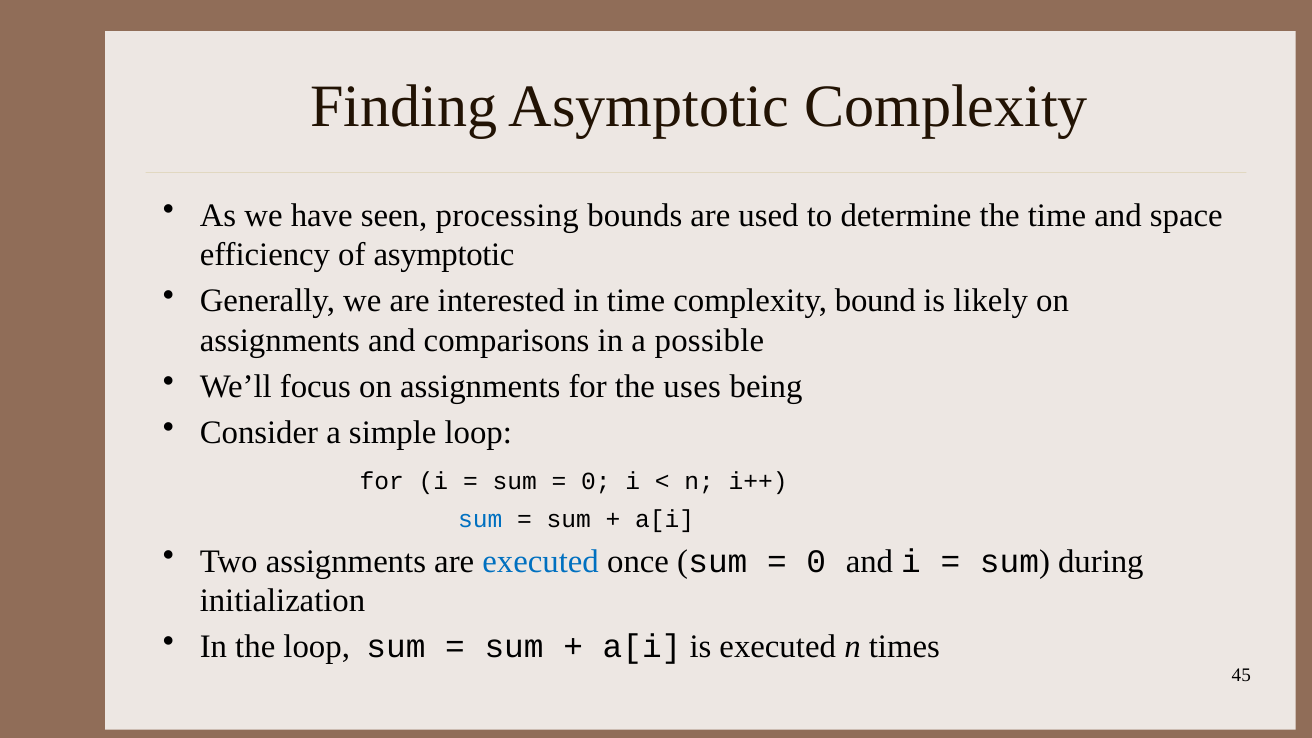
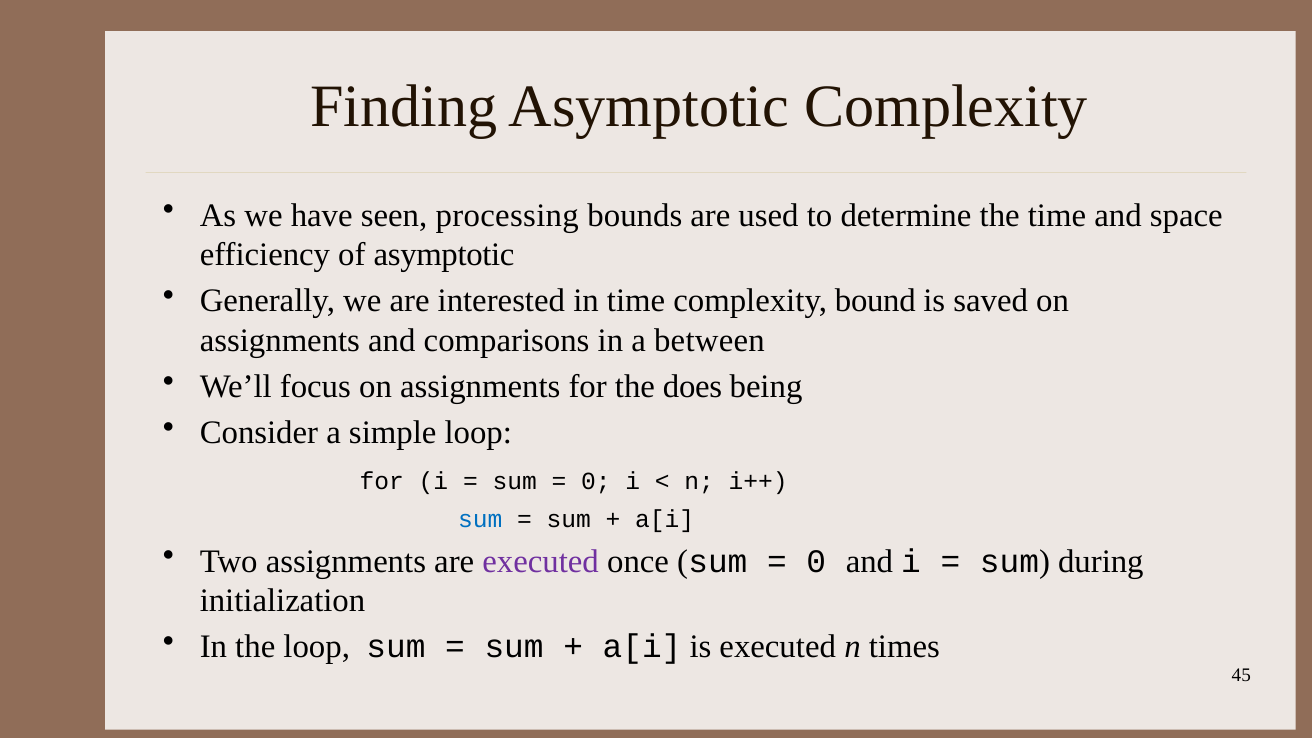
likely: likely -> saved
possible: possible -> between
uses: uses -> does
executed at (541, 561) colour: blue -> purple
